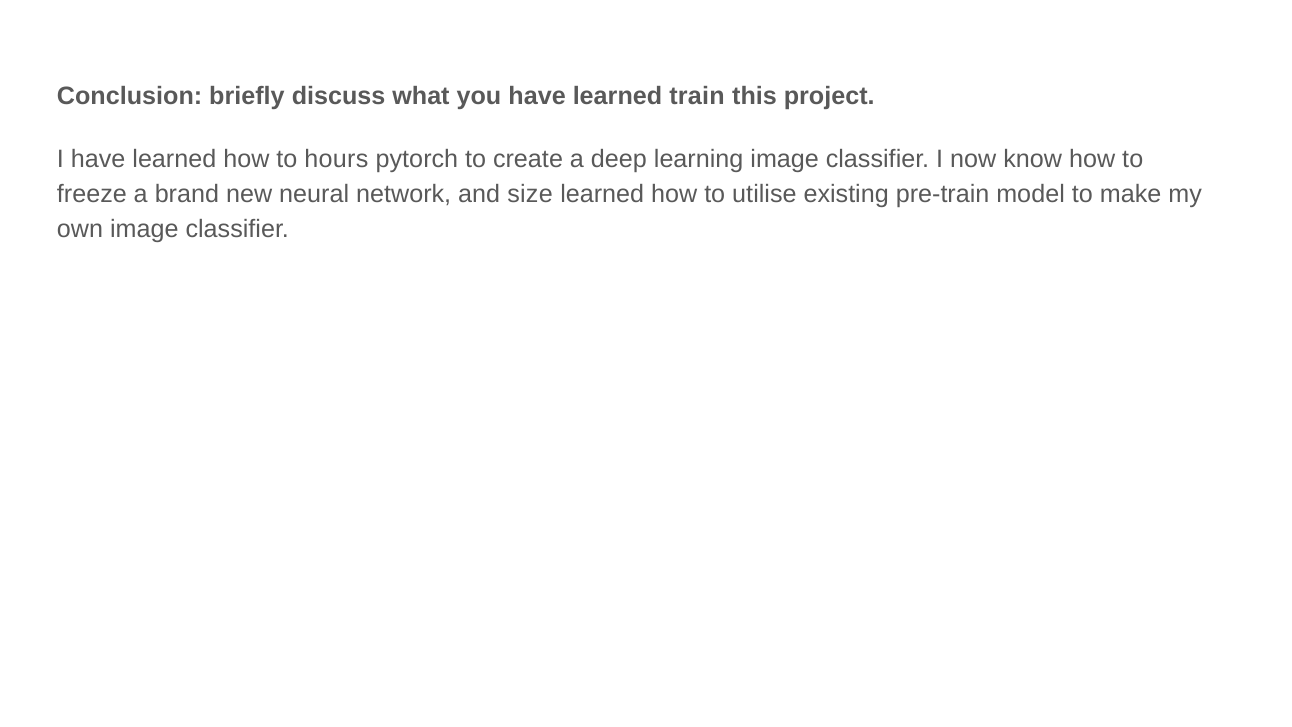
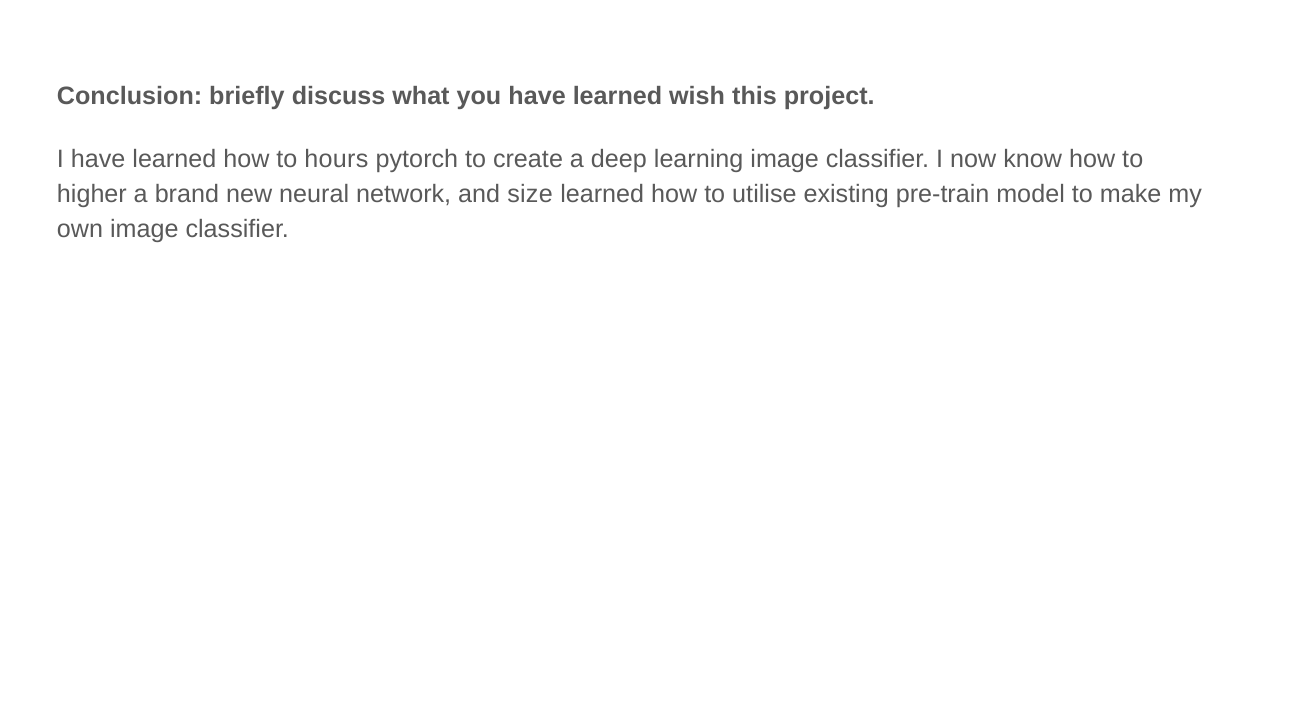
train: train -> wish
freeze: freeze -> higher
